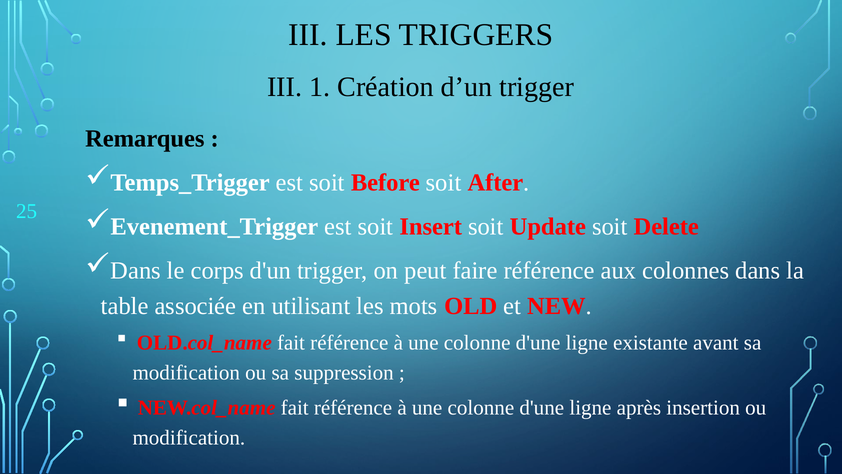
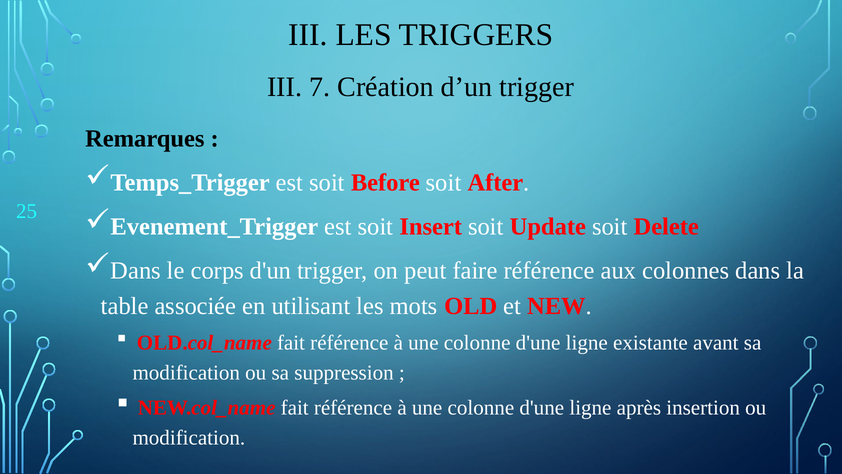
1: 1 -> 7
